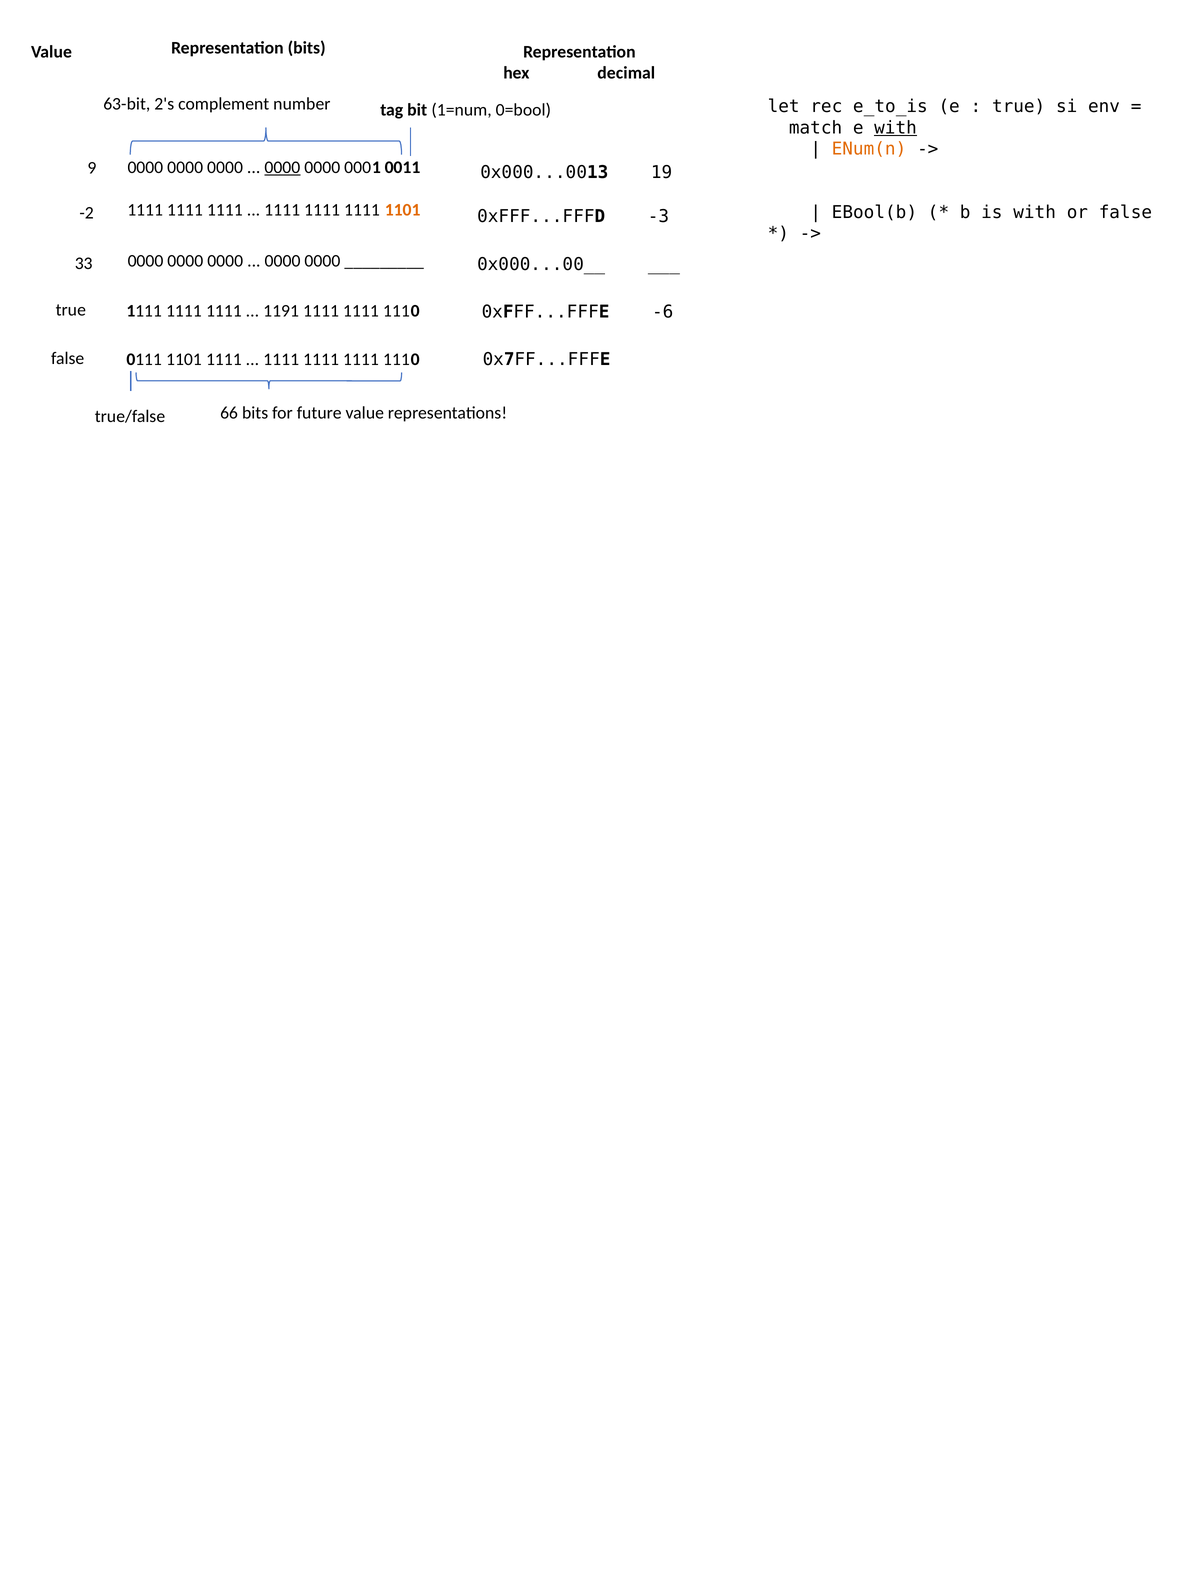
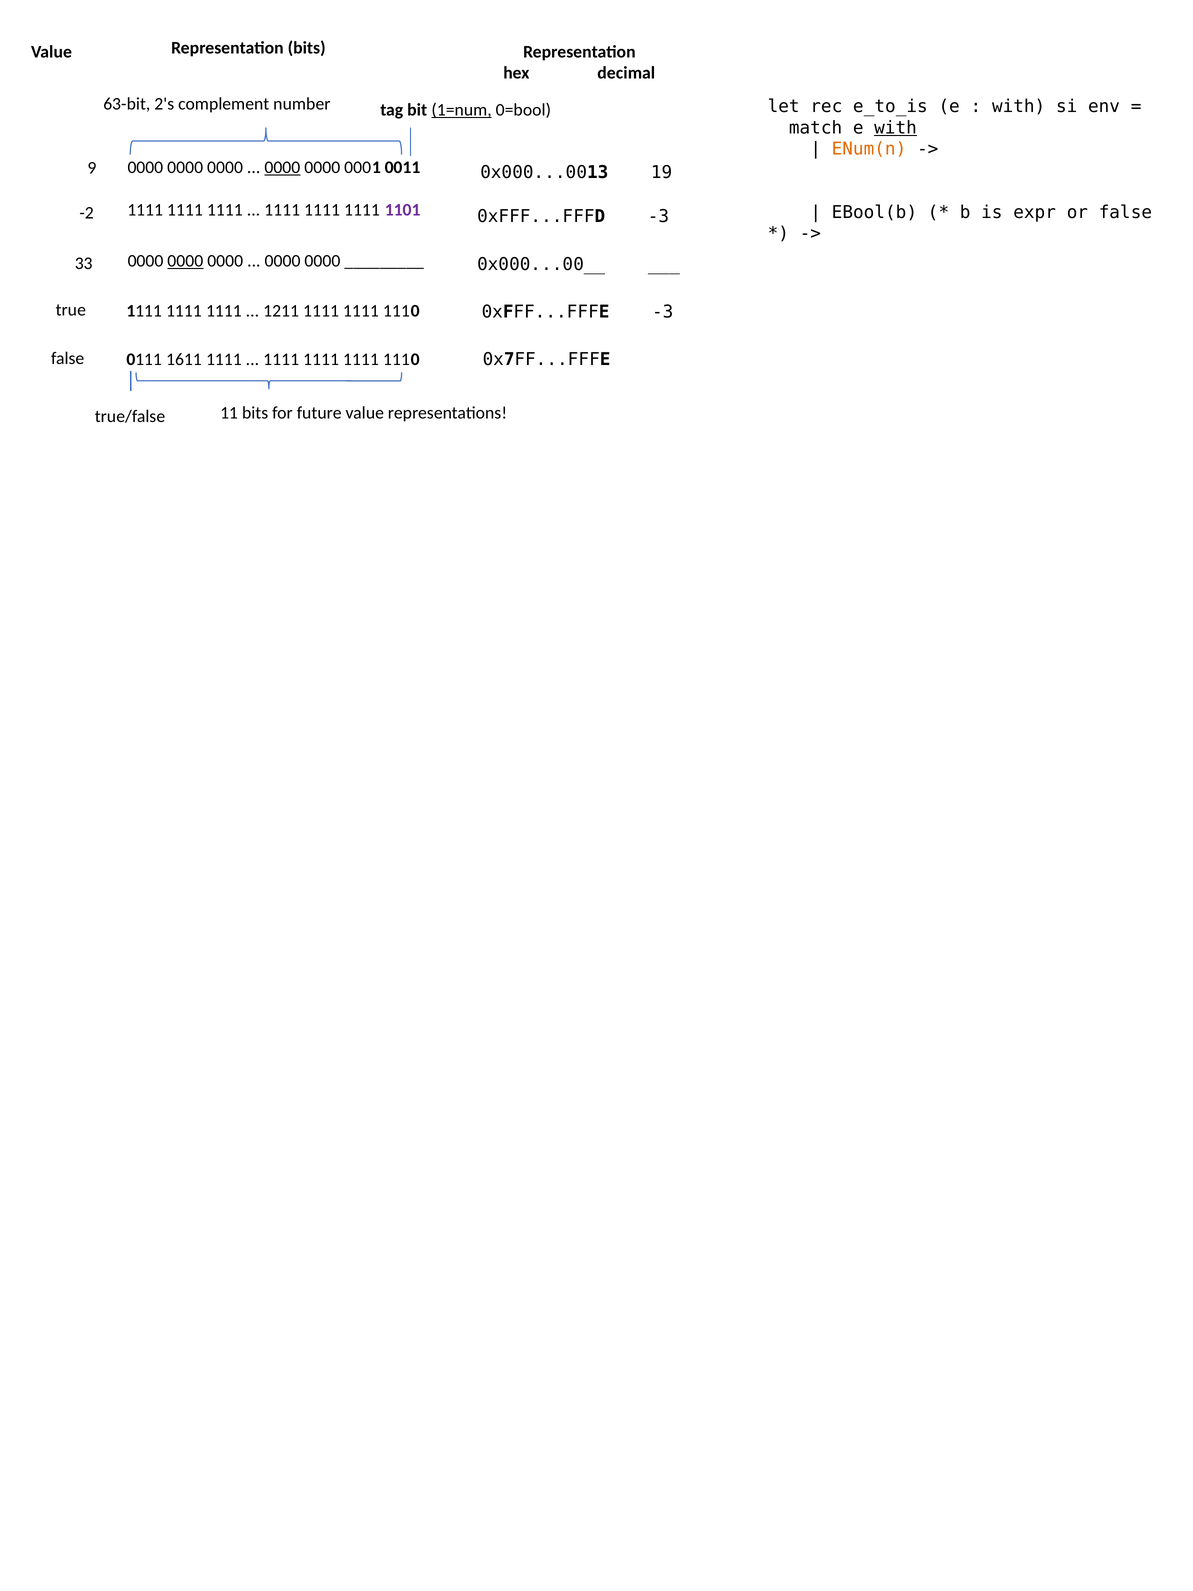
1=num underline: none -> present
true at (1019, 107): true -> with
is with: with -> expr
1101 at (403, 210) colour: orange -> purple
0000 at (185, 261) underline: none -> present
1191: 1191 -> 1211
0xFFF...FFFE -6: -6 -> -3
0111 1101: 1101 -> 1611
66: 66 -> 11
